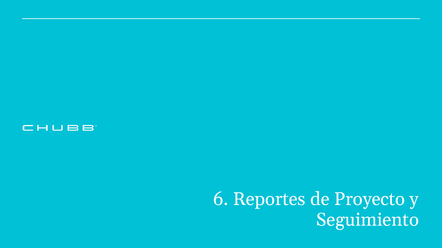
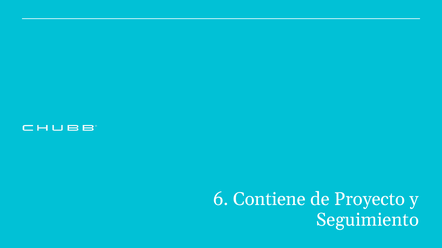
Reportes: Reportes -> Contiene
